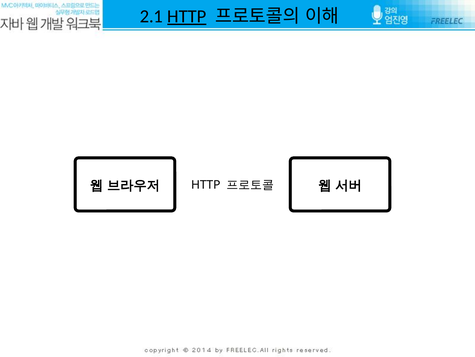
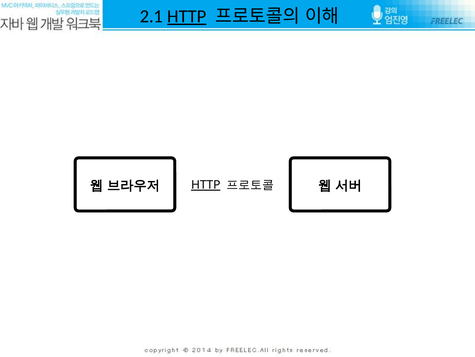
HTTP at (206, 185) underline: none -> present
